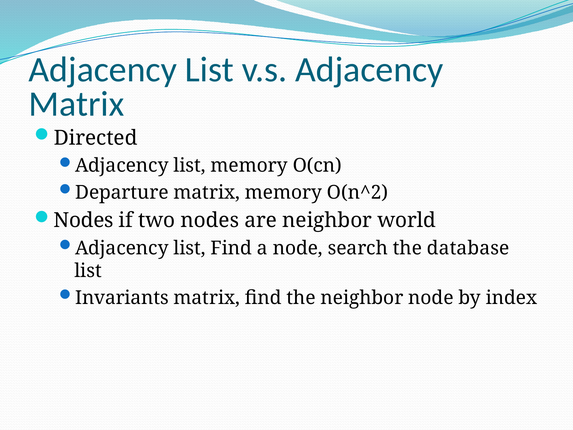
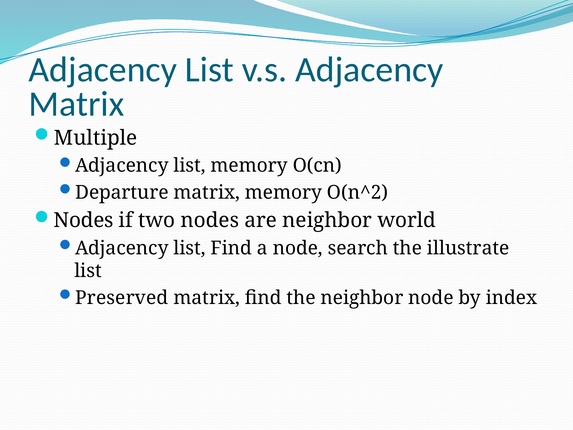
Directed: Directed -> Multiple
database: database -> illustrate
Invariants: Invariants -> Preserved
